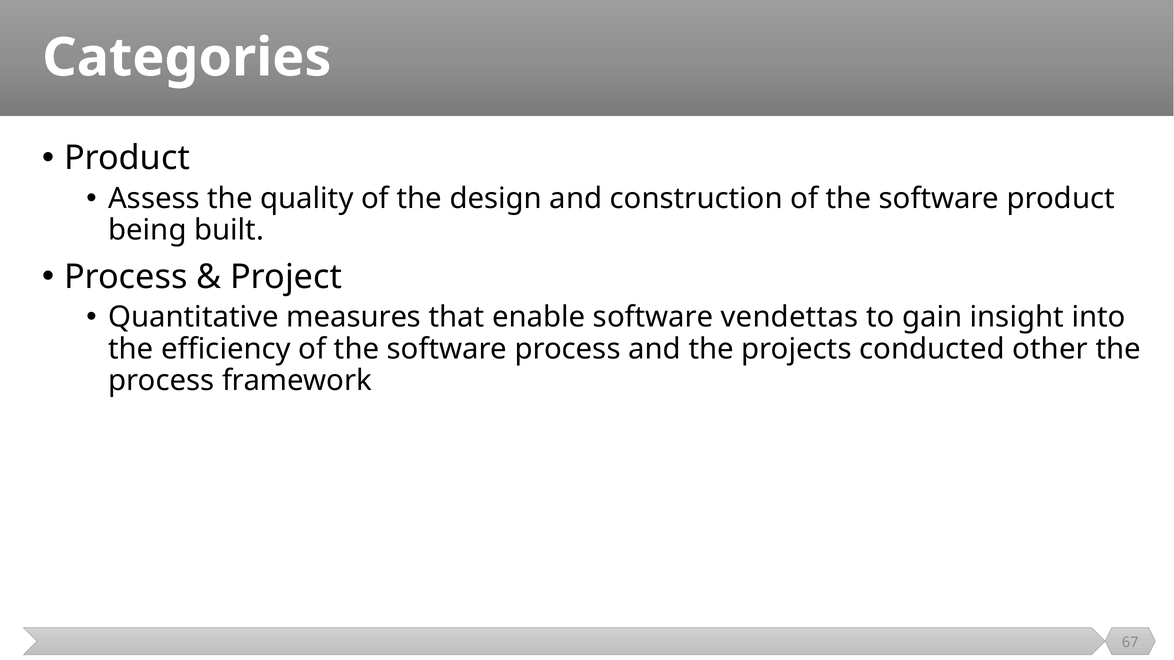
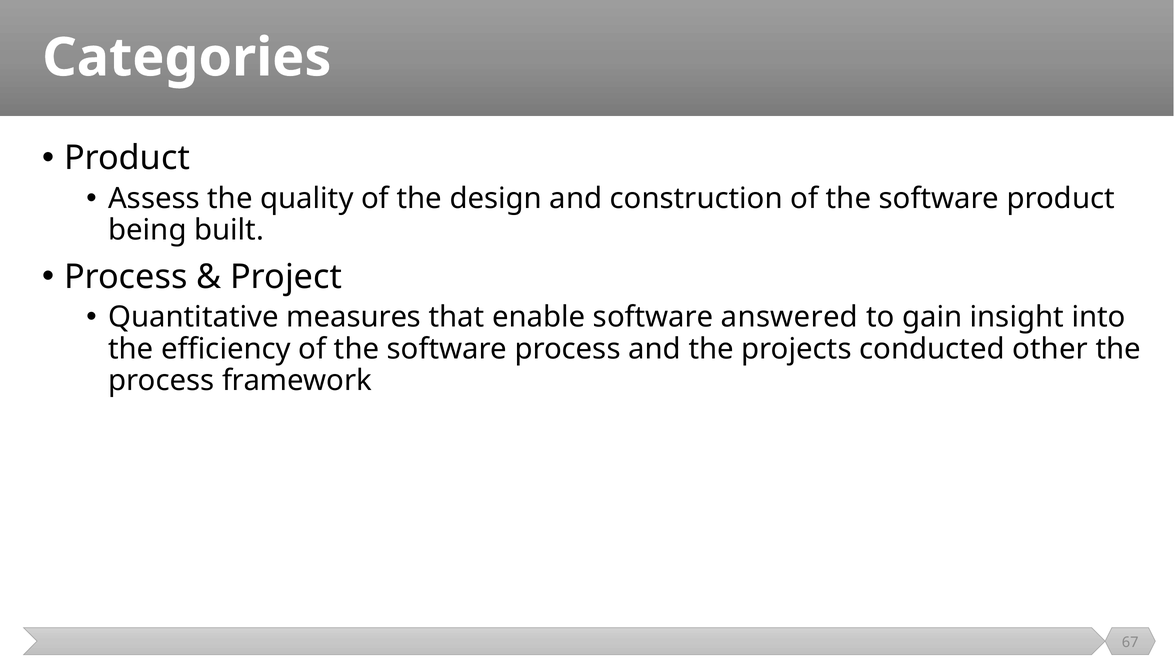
vendettas: vendettas -> answered
